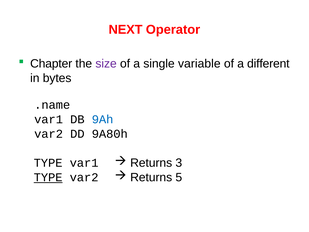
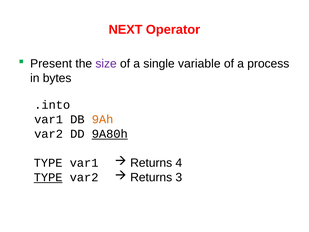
Chapter: Chapter -> Present
different: different -> process
.name: .name -> .into
9Ah colour: blue -> orange
9A80h underline: none -> present
3: 3 -> 4
5: 5 -> 3
